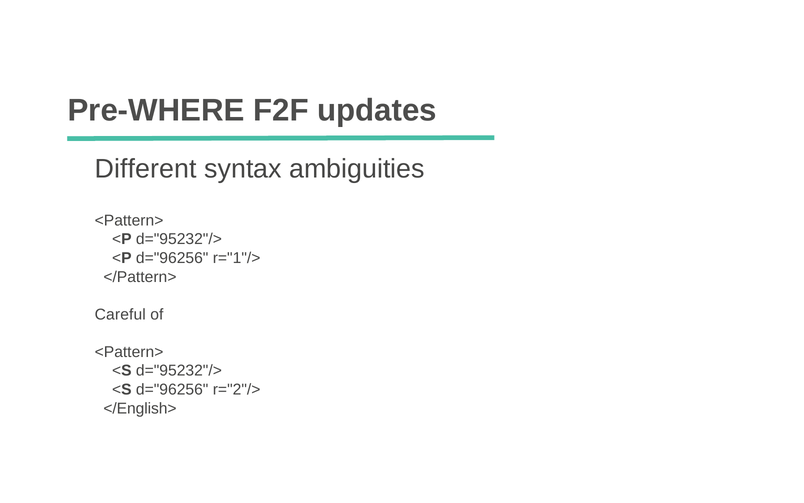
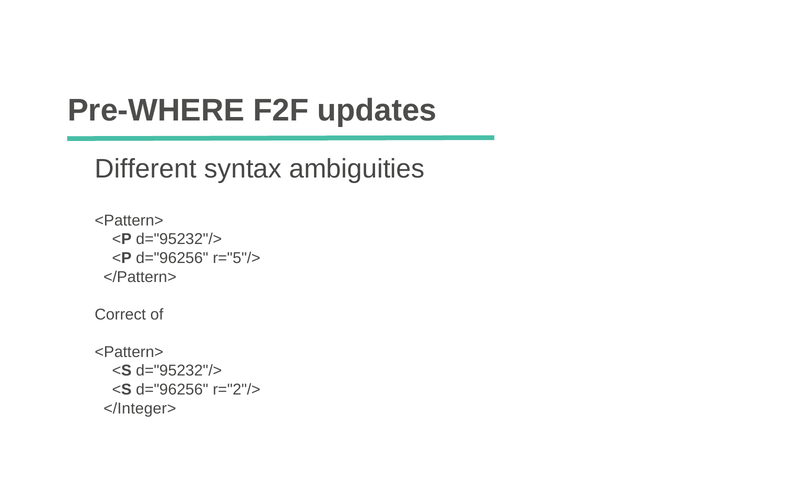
r="1"/>: r="1"/> -> r="5"/>
Careful: Careful -> Correct
</English>: </English> -> </Integer>
